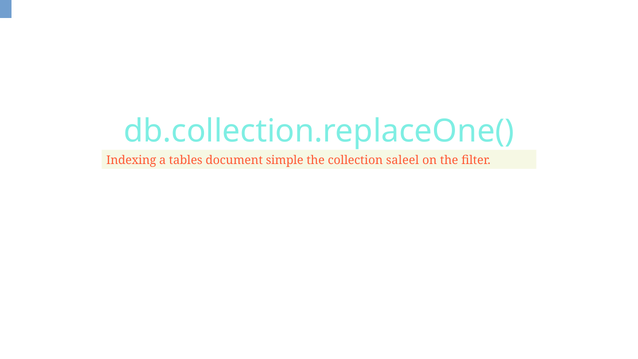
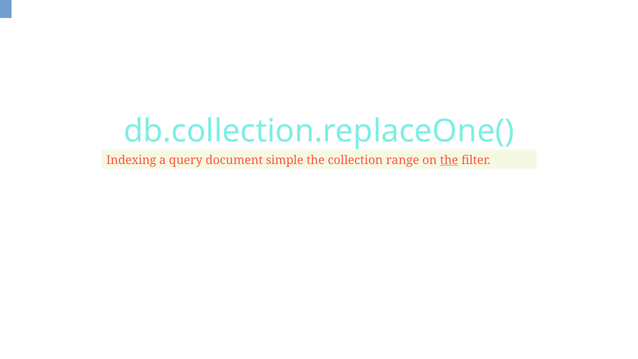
tables: tables -> query
saleel: saleel -> range
the at (449, 160) underline: none -> present
